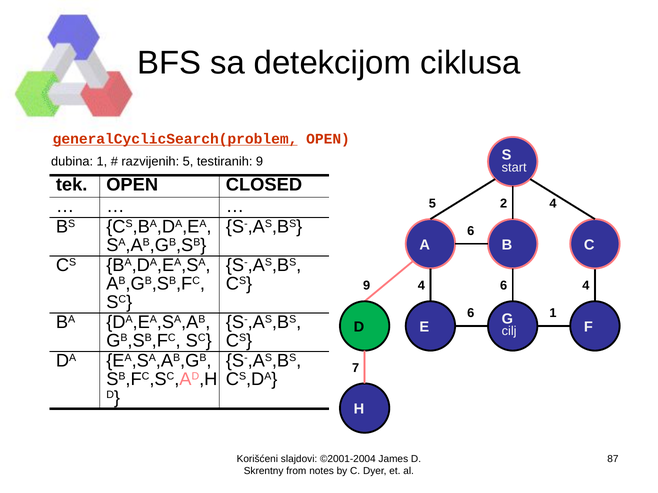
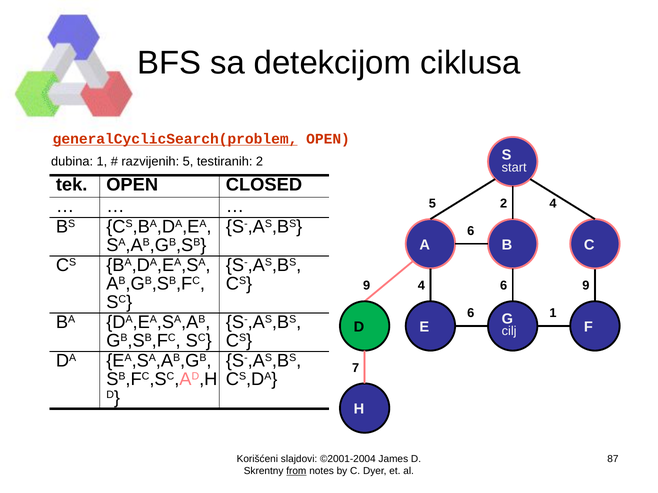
testiranih 9: 9 -> 2
4 at (586, 286): 4 -> 9
from underline: none -> present
